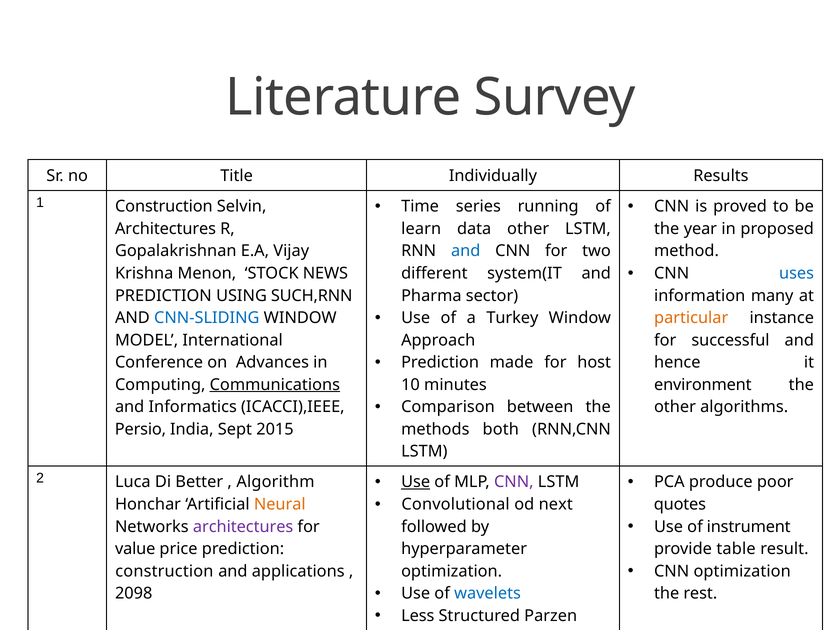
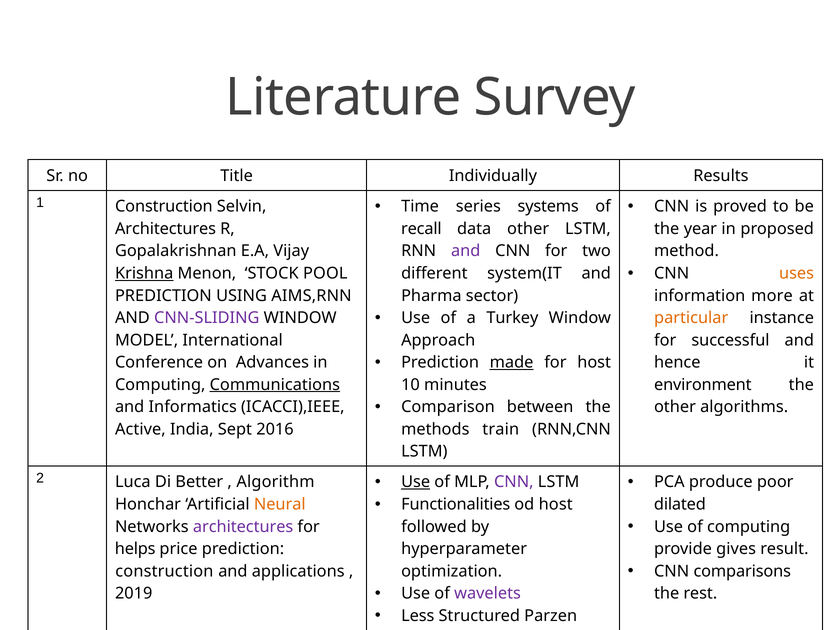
running: running -> systems
learn: learn -> recall
and at (466, 251) colour: blue -> purple
uses colour: blue -> orange
Krishna underline: none -> present
NEWS: NEWS -> POOL
SUCH,RNN: SUCH,RNN -> AIMS,RNN
many: many -> more
CNN-SLIDING colour: blue -> purple
made underline: none -> present
Persio: Persio -> Active
2015: 2015 -> 2016
both: both -> train
Convolutional: Convolutional -> Functionalities
od next: next -> host
quotes: quotes -> dilated
of instrument: instrument -> computing
value: value -> helps
table: table -> gives
CNN optimization: optimization -> comparisons
wavelets colour: blue -> purple
2098: 2098 -> 2019
